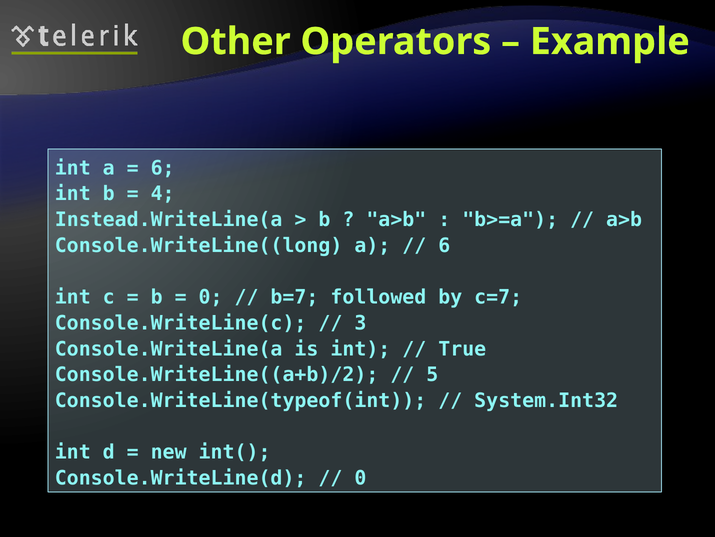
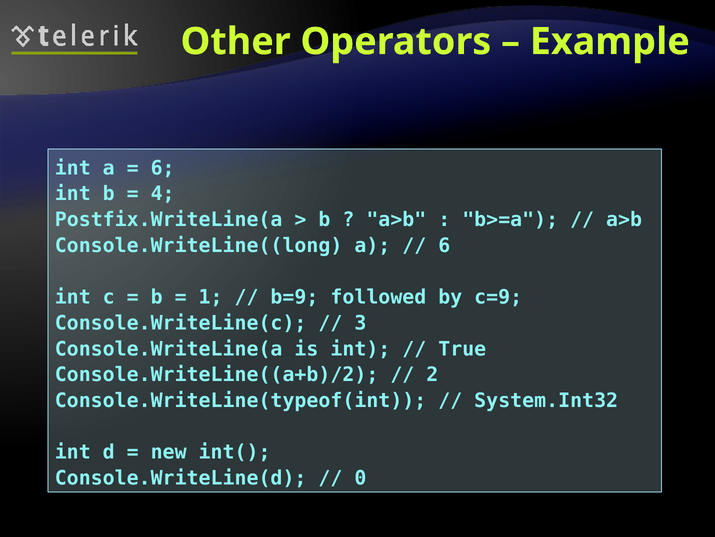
Instead.WriteLine(a: Instead.WriteLine(a -> Postfix.WriteLine(a
0 at (211, 297): 0 -> 1
b=7: b=7 -> b=9
c=7: c=7 -> c=9
5: 5 -> 2
